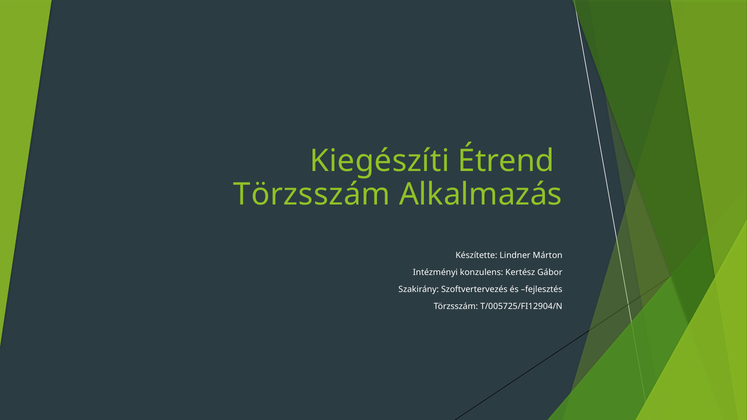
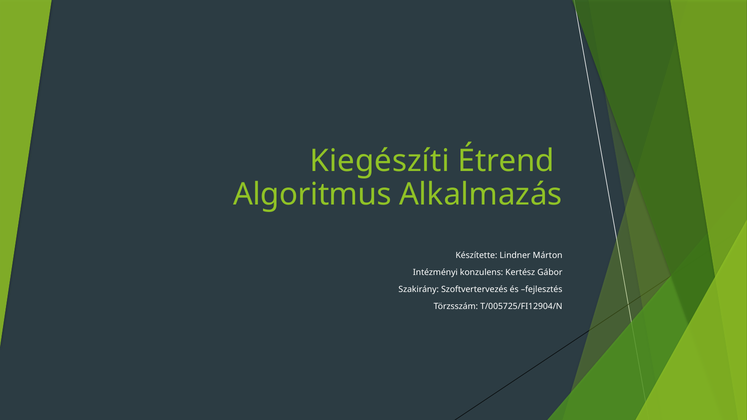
Törzsszám at (312, 194): Törzsszám -> Algoritmus
